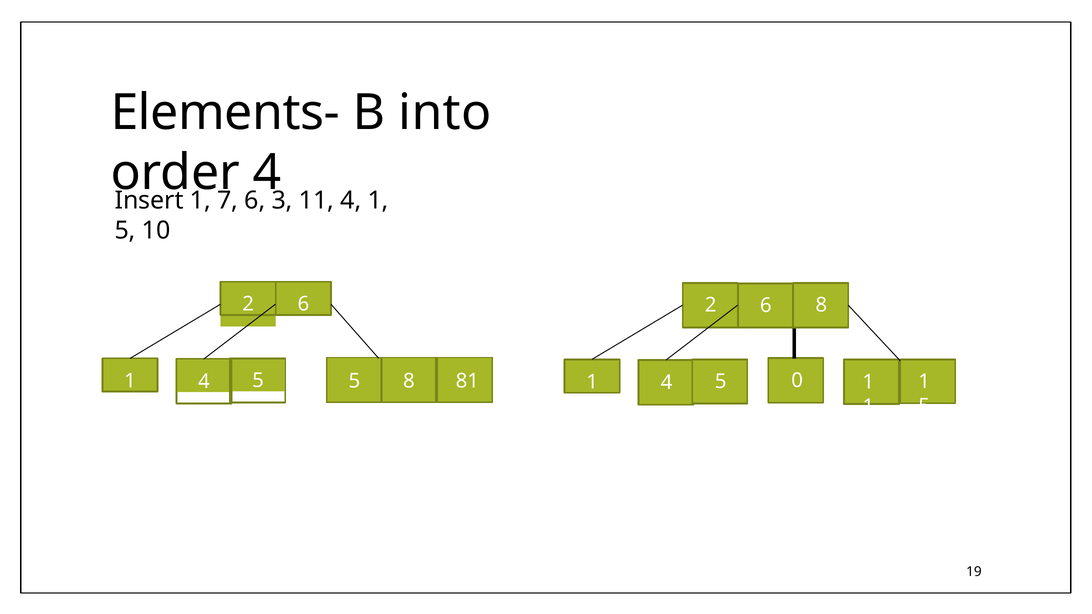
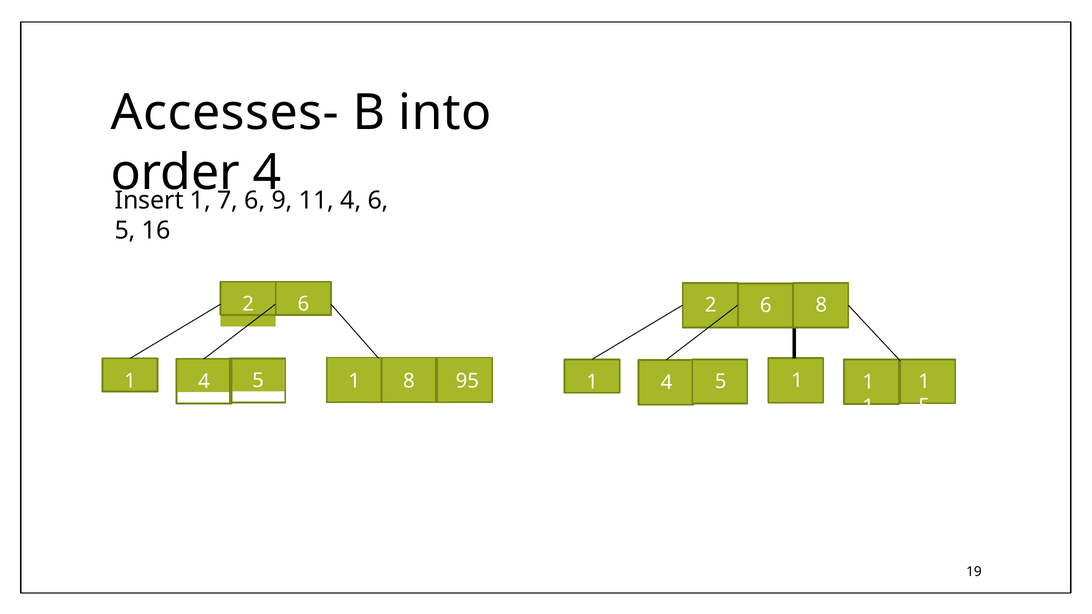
Elements-: Elements- -> Accesses-
3: 3 -> 9
4 1: 1 -> 6
10: 10 -> 16
5 at (354, 381): 5 -> 1
81: 81 -> 95
0 at (797, 381): 0 -> 1
